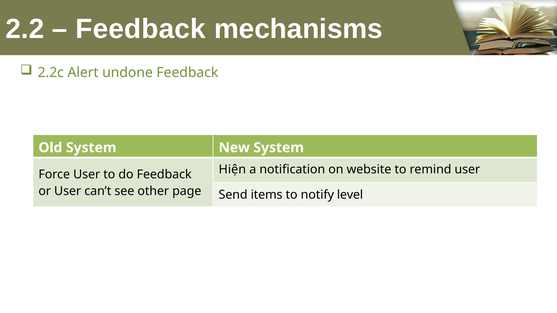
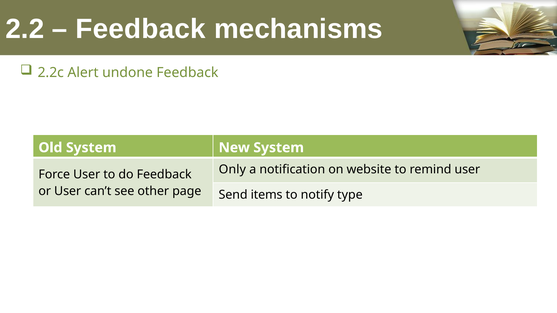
Hiện: Hiện -> Only
level: level -> type
